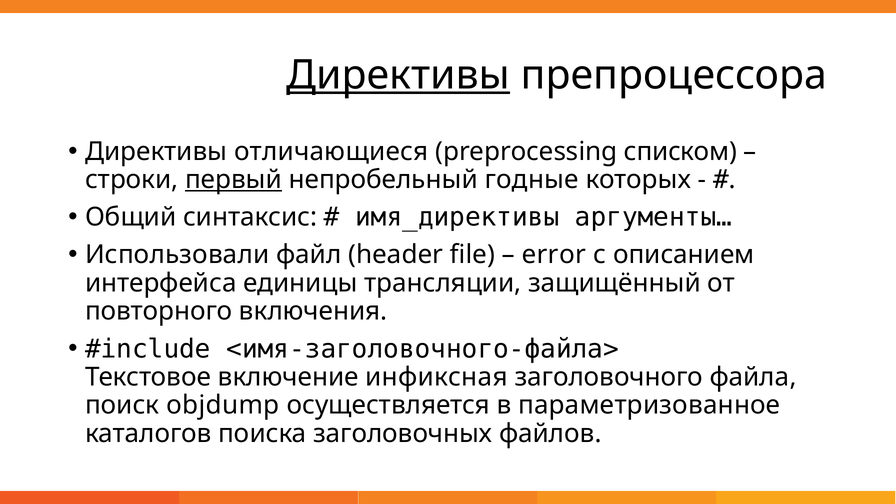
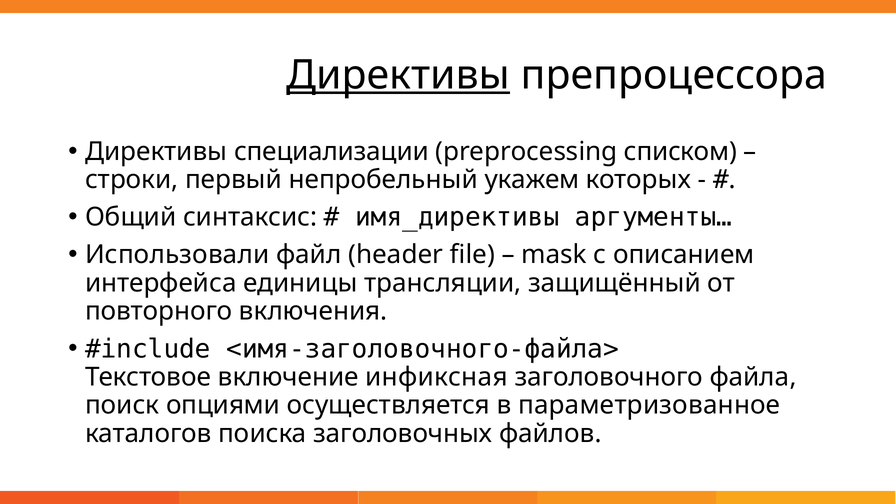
отличающиеся: отличающиеся -> специализации
первый underline: present -> none
годные: годные -> укажем
error: error -> mask
objdump: objdump -> опциями
